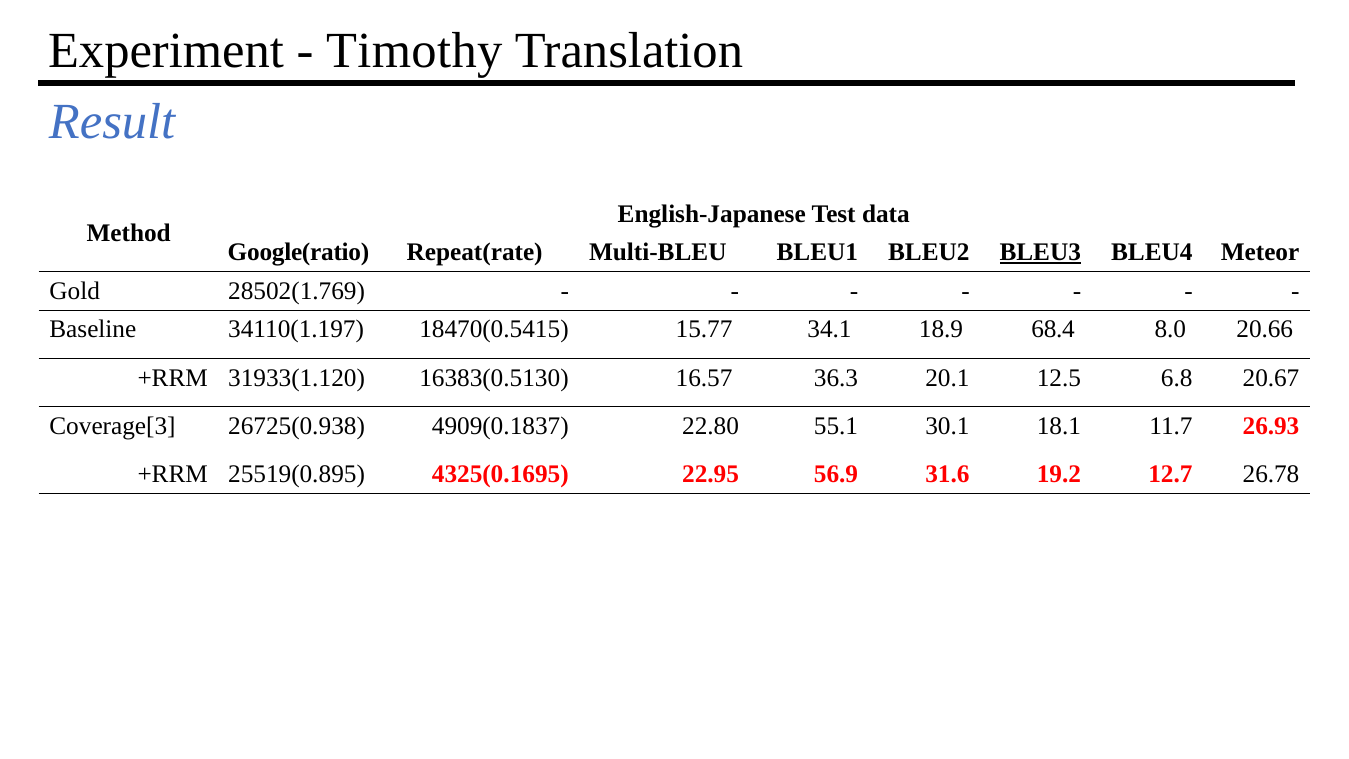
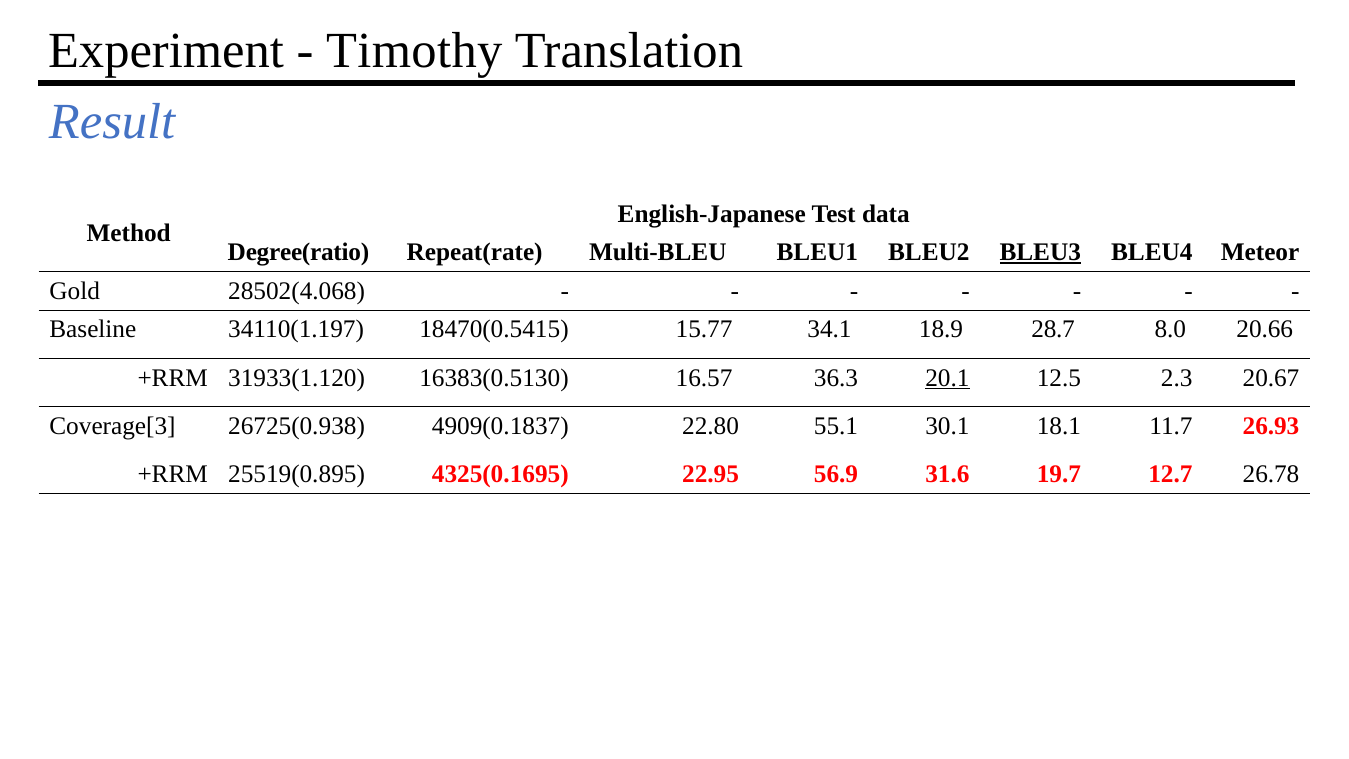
Google(ratio: Google(ratio -> Degree(ratio
28502(1.769: 28502(1.769 -> 28502(4.068
68.4: 68.4 -> 28.7
20.1 underline: none -> present
6.8: 6.8 -> 2.3
19.2: 19.2 -> 19.7
